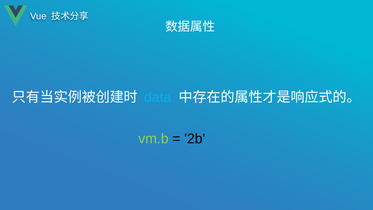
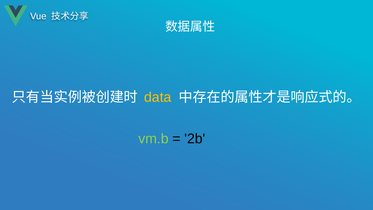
data colour: light blue -> yellow
